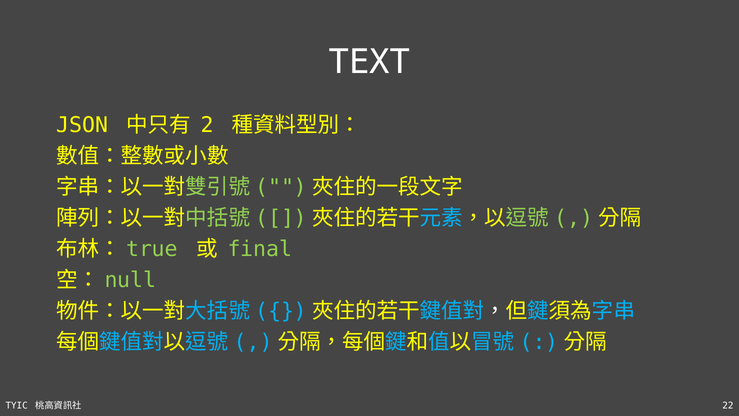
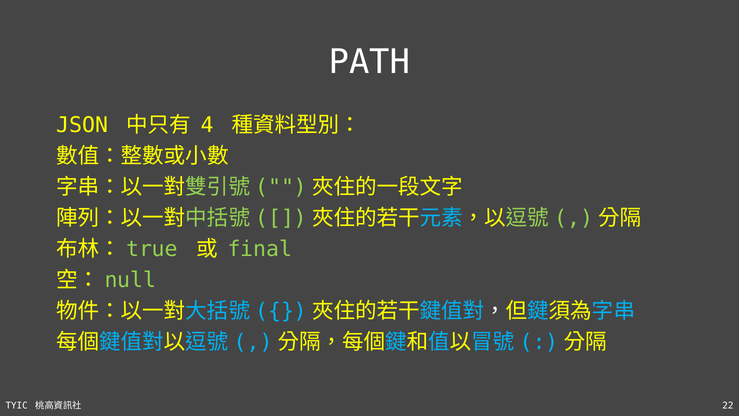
TEXT: TEXT -> PATH
2: 2 -> 4
